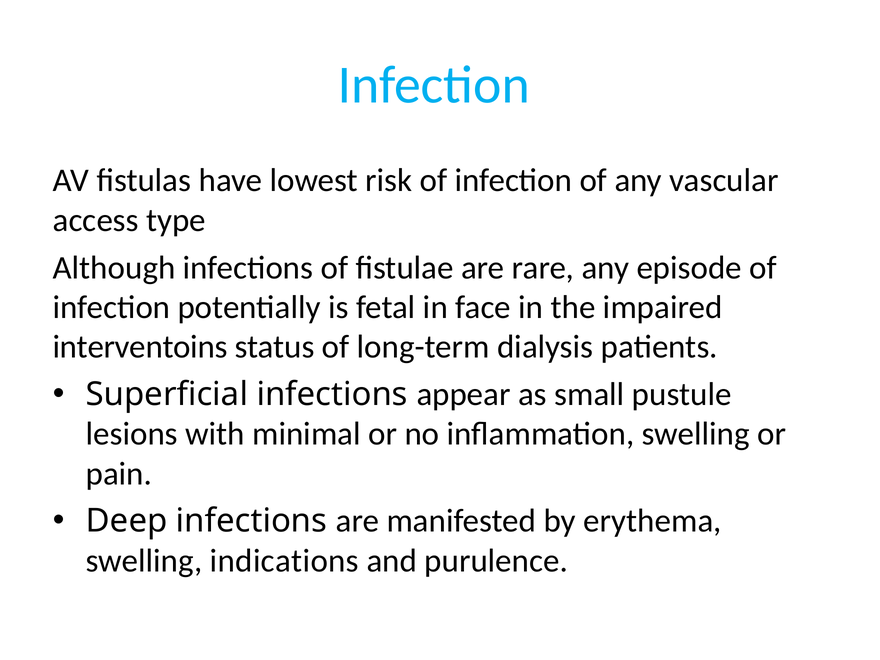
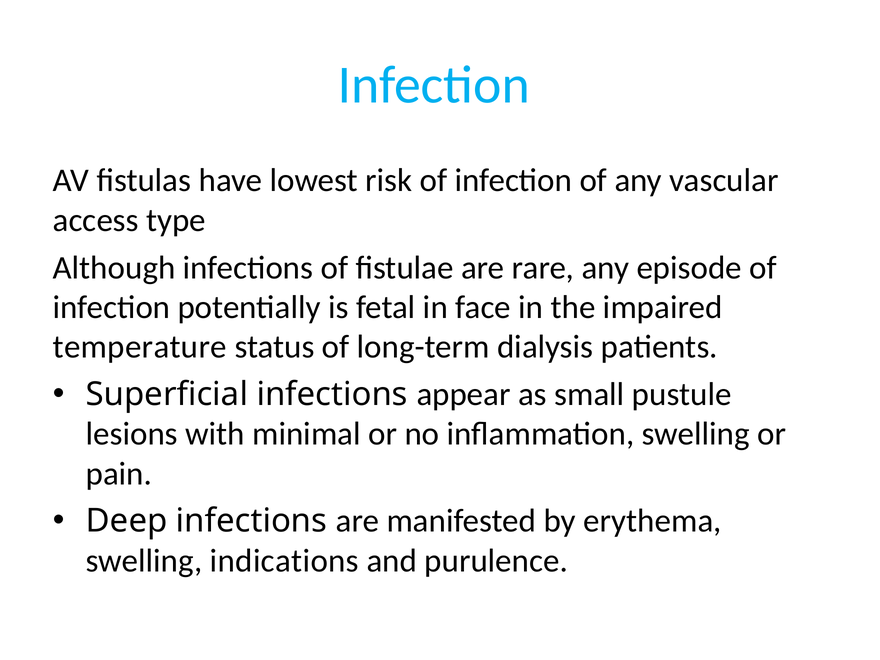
interventoins: interventoins -> temperature
